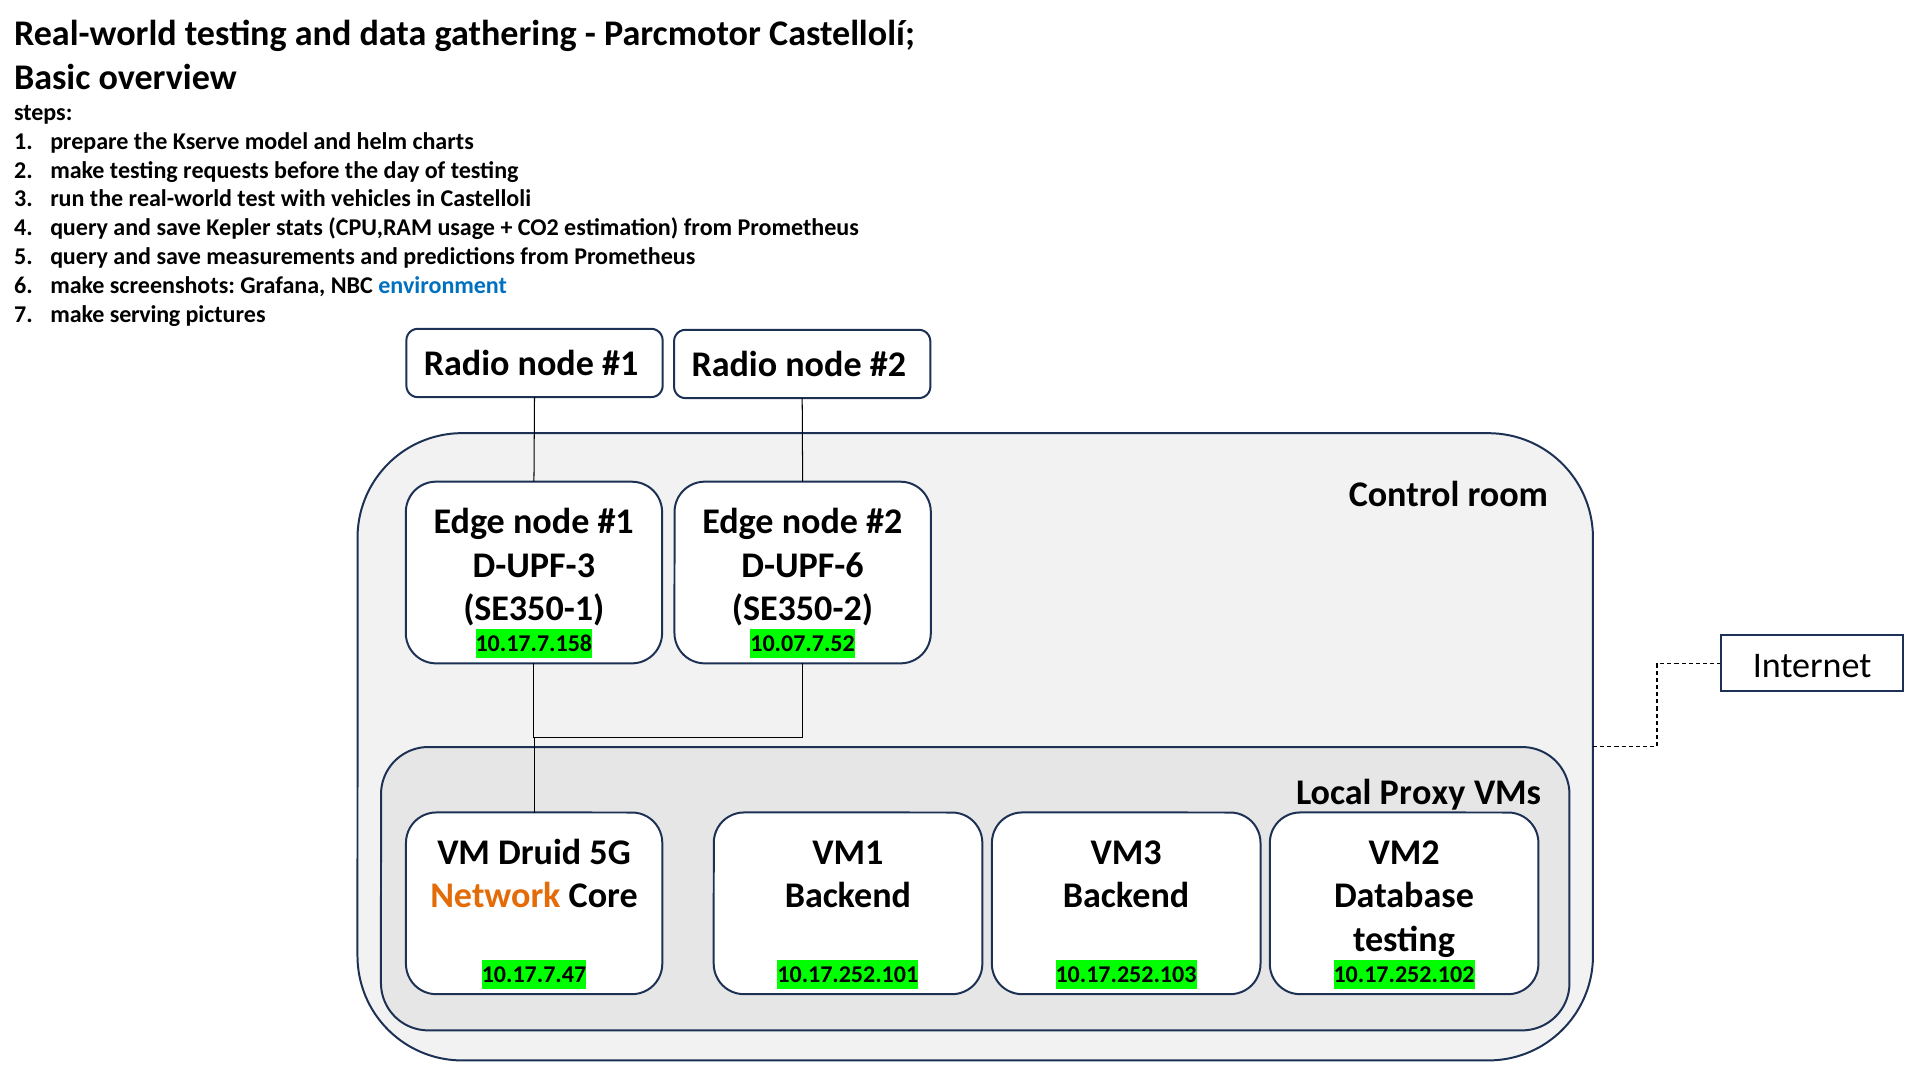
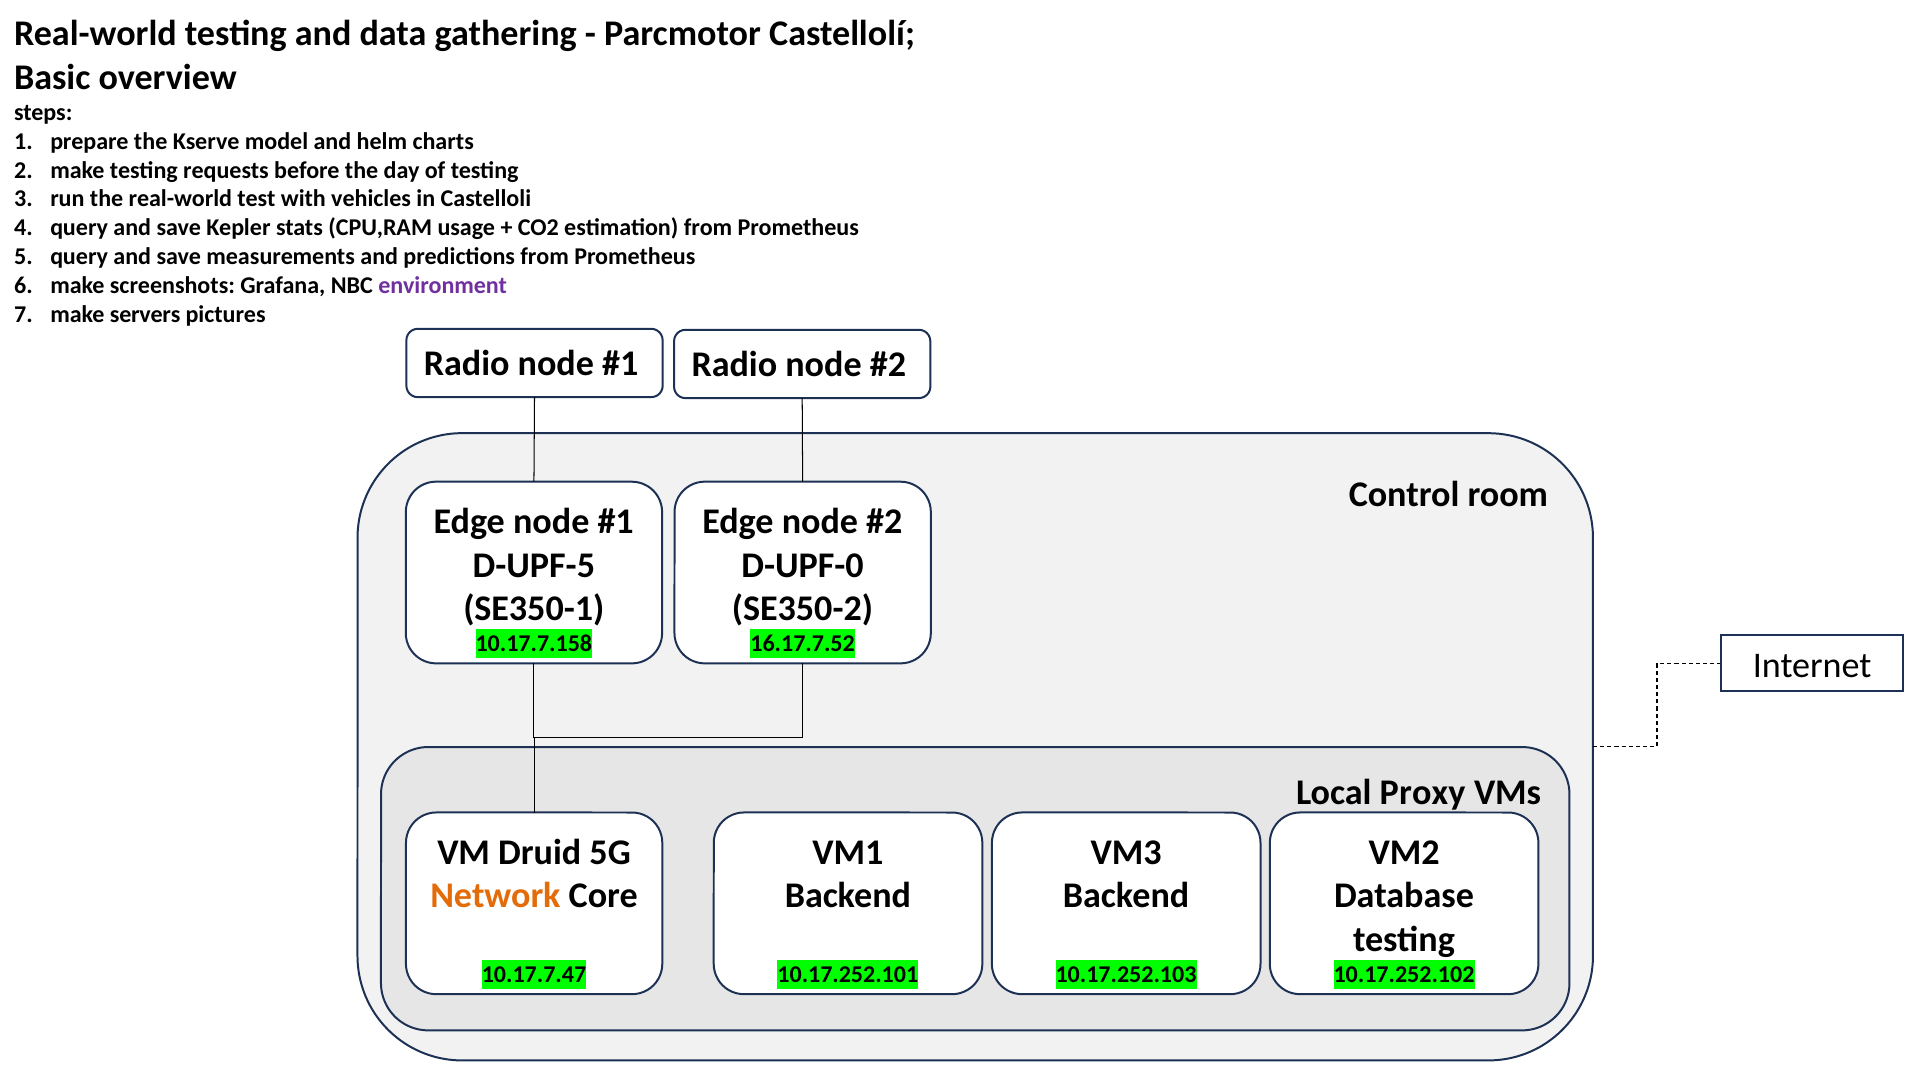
environment colour: blue -> purple
serving: serving -> servers
D-UPF-3: D-UPF-3 -> D-UPF-5
D-UPF-6: D-UPF-6 -> D-UPF-0
10.07.7.52: 10.07.7.52 -> 16.17.7.52
